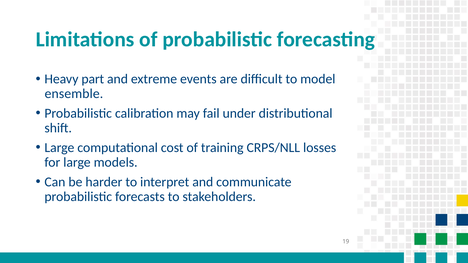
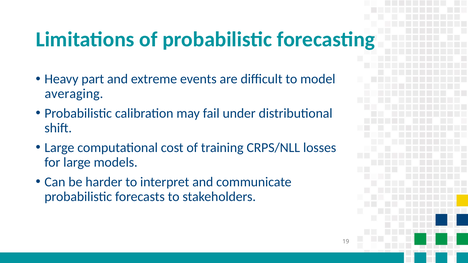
ensemble: ensemble -> averaging
